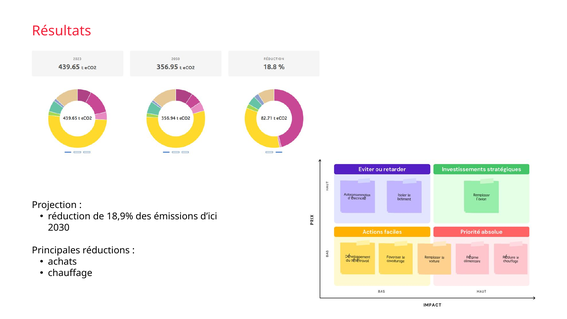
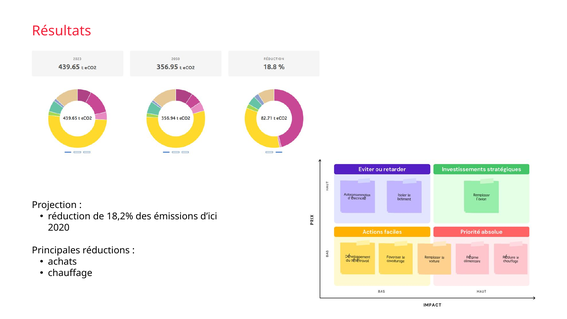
18,9%: 18,9% -> 18,2%
2030: 2030 -> 2020
